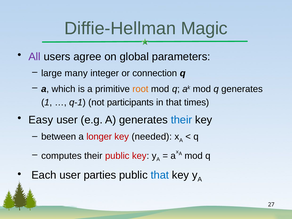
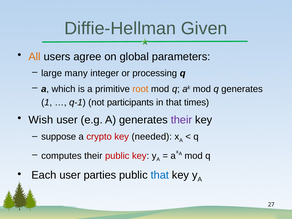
Magic: Magic -> Given
All colour: purple -> orange
connection: connection -> processing
Easy: Easy -> Wish
their at (181, 120) colour: blue -> purple
between: between -> suppose
longer: longer -> crypto
